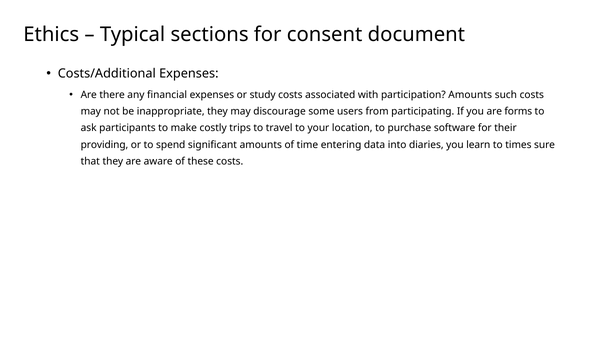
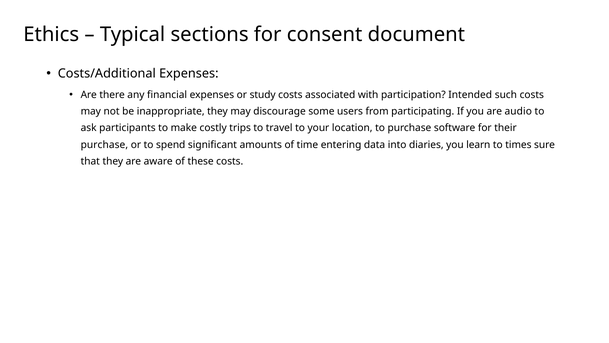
participation Amounts: Amounts -> Intended
forms: forms -> audio
providing at (104, 144): providing -> purchase
